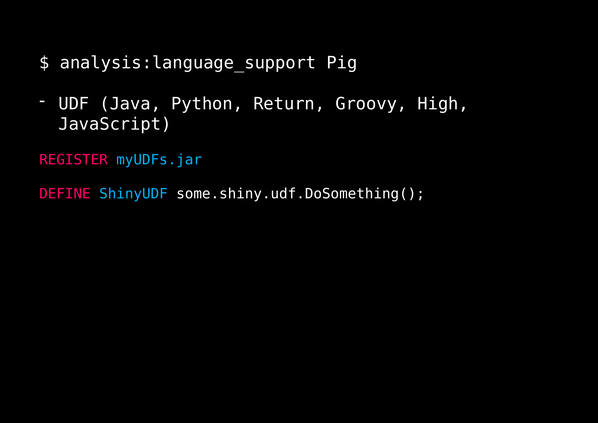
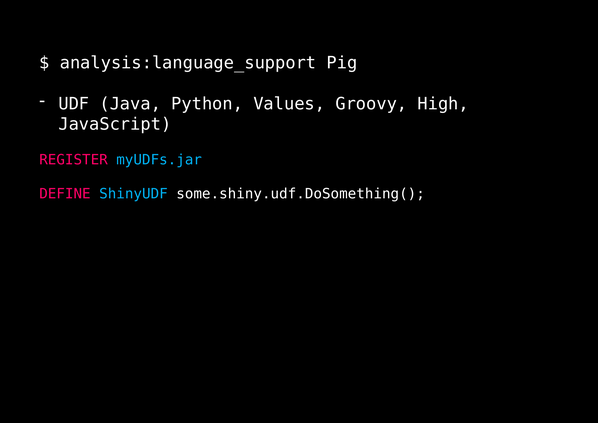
Return: Return -> Values
